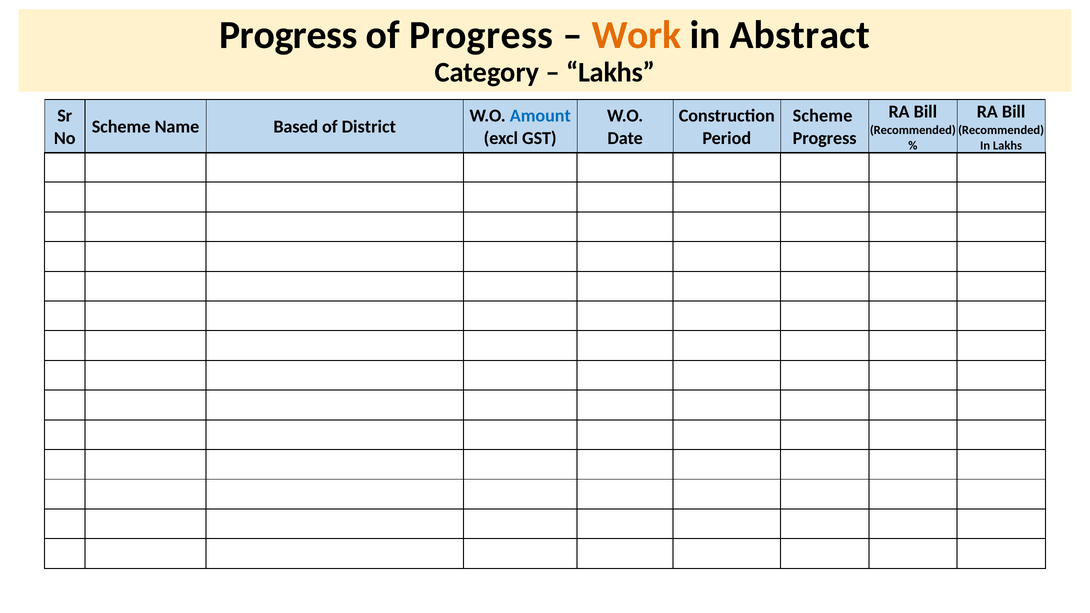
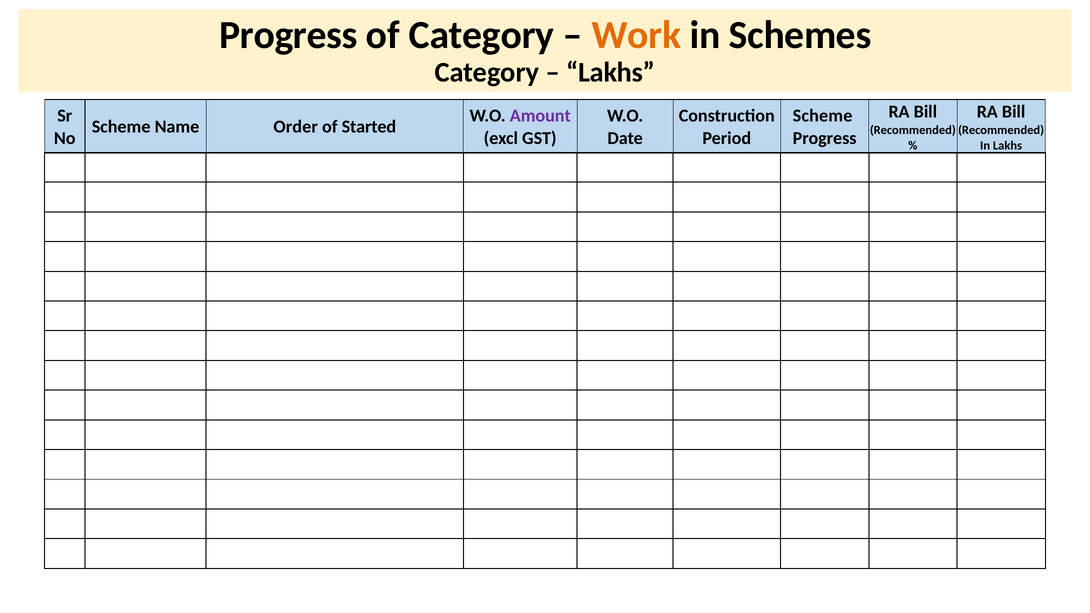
of Progress: Progress -> Category
Abstract: Abstract -> Schemes
Amount colour: blue -> purple
Based: Based -> Order
District: District -> Started
